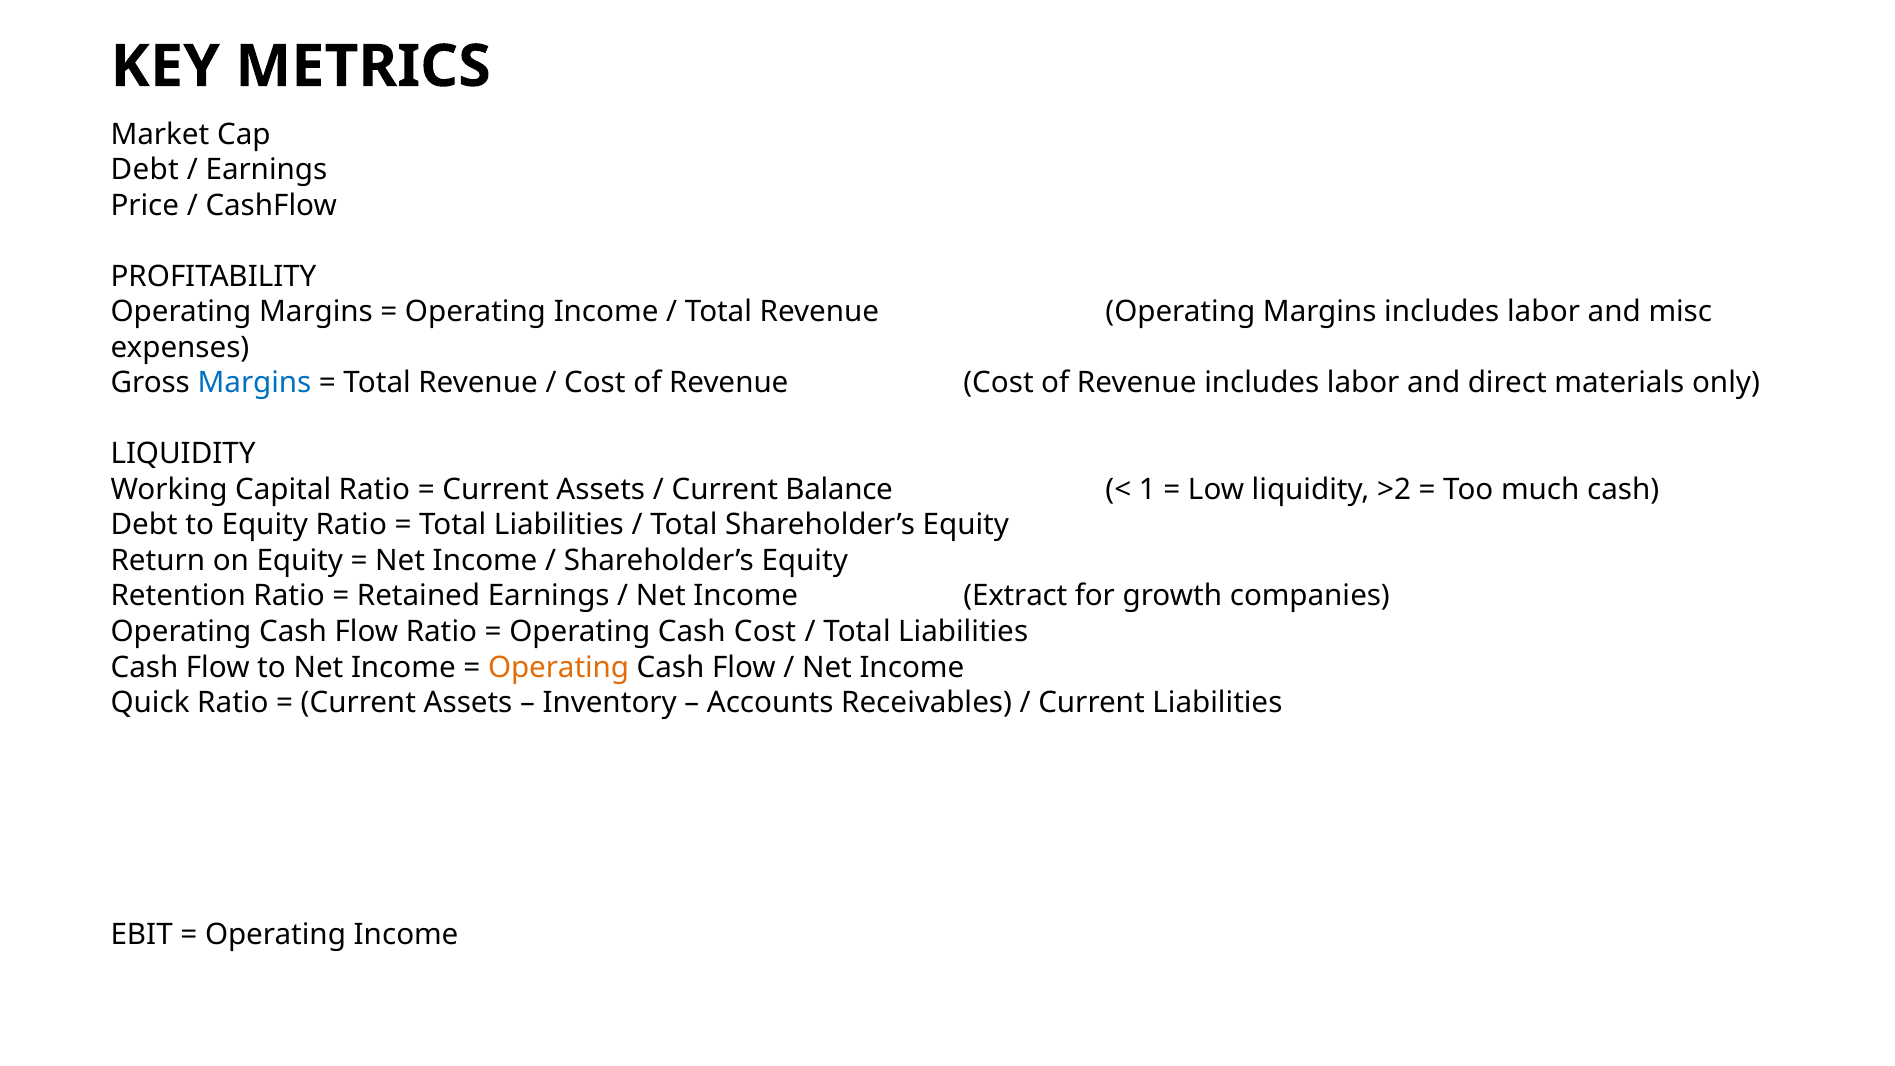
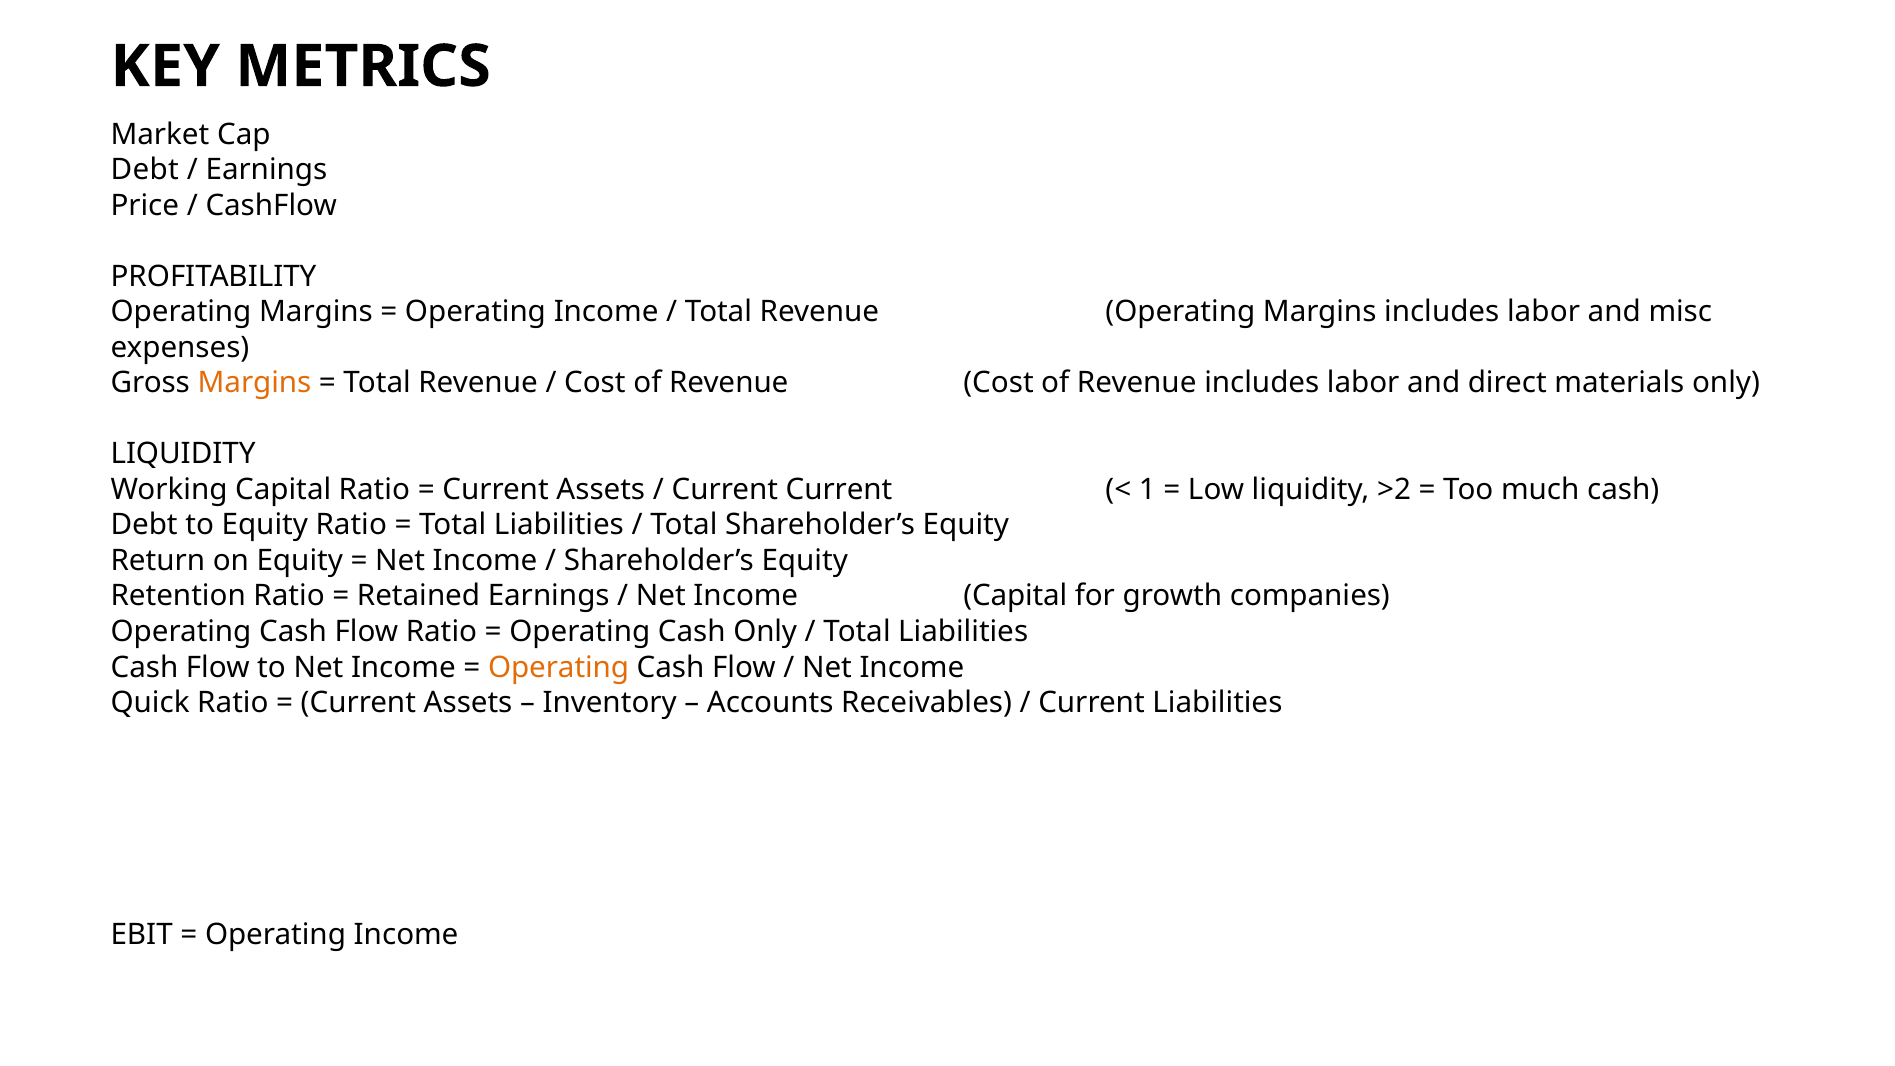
Margins at (255, 383) colour: blue -> orange
Current Balance: Balance -> Current
Income Extract: Extract -> Capital
Cash Cost: Cost -> Only
